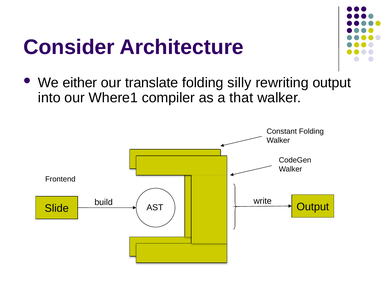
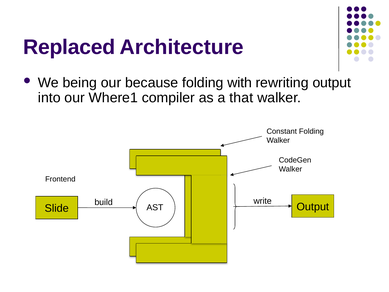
Consider: Consider -> Replaced
either: either -> being
translate: translate -> because
silly: silly -> with
